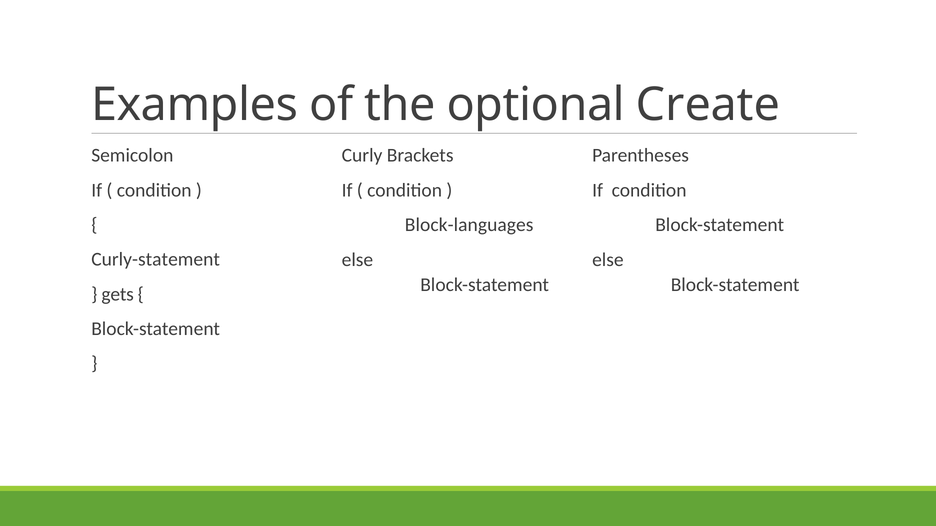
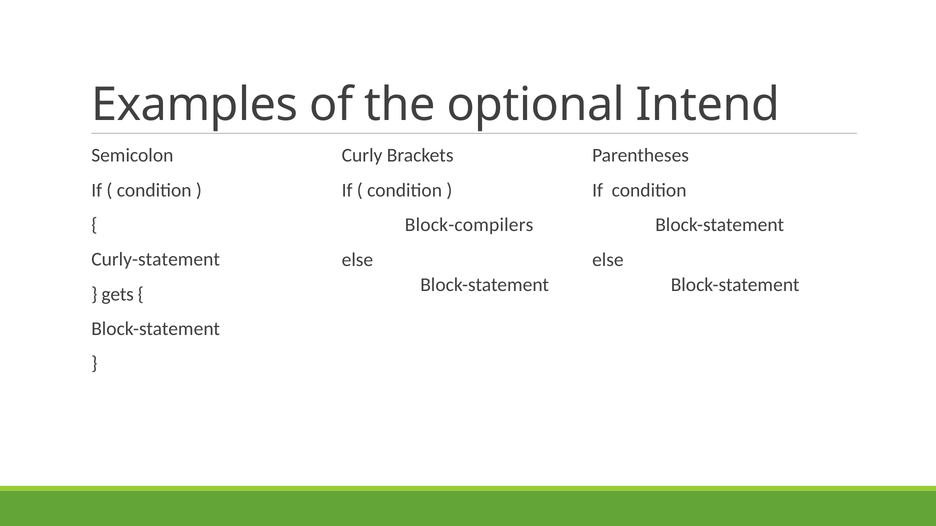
Create: Create -> Intend
Block-languages: Block-languages -> Block-compilers
